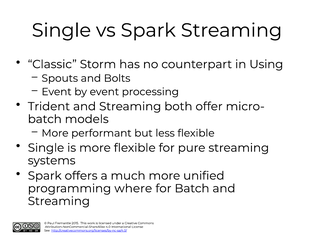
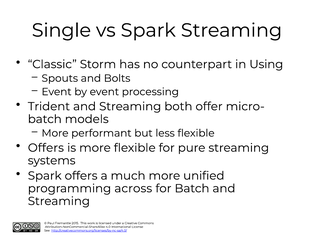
Single at (46, 148): Single -> Offers
where: where -> across
